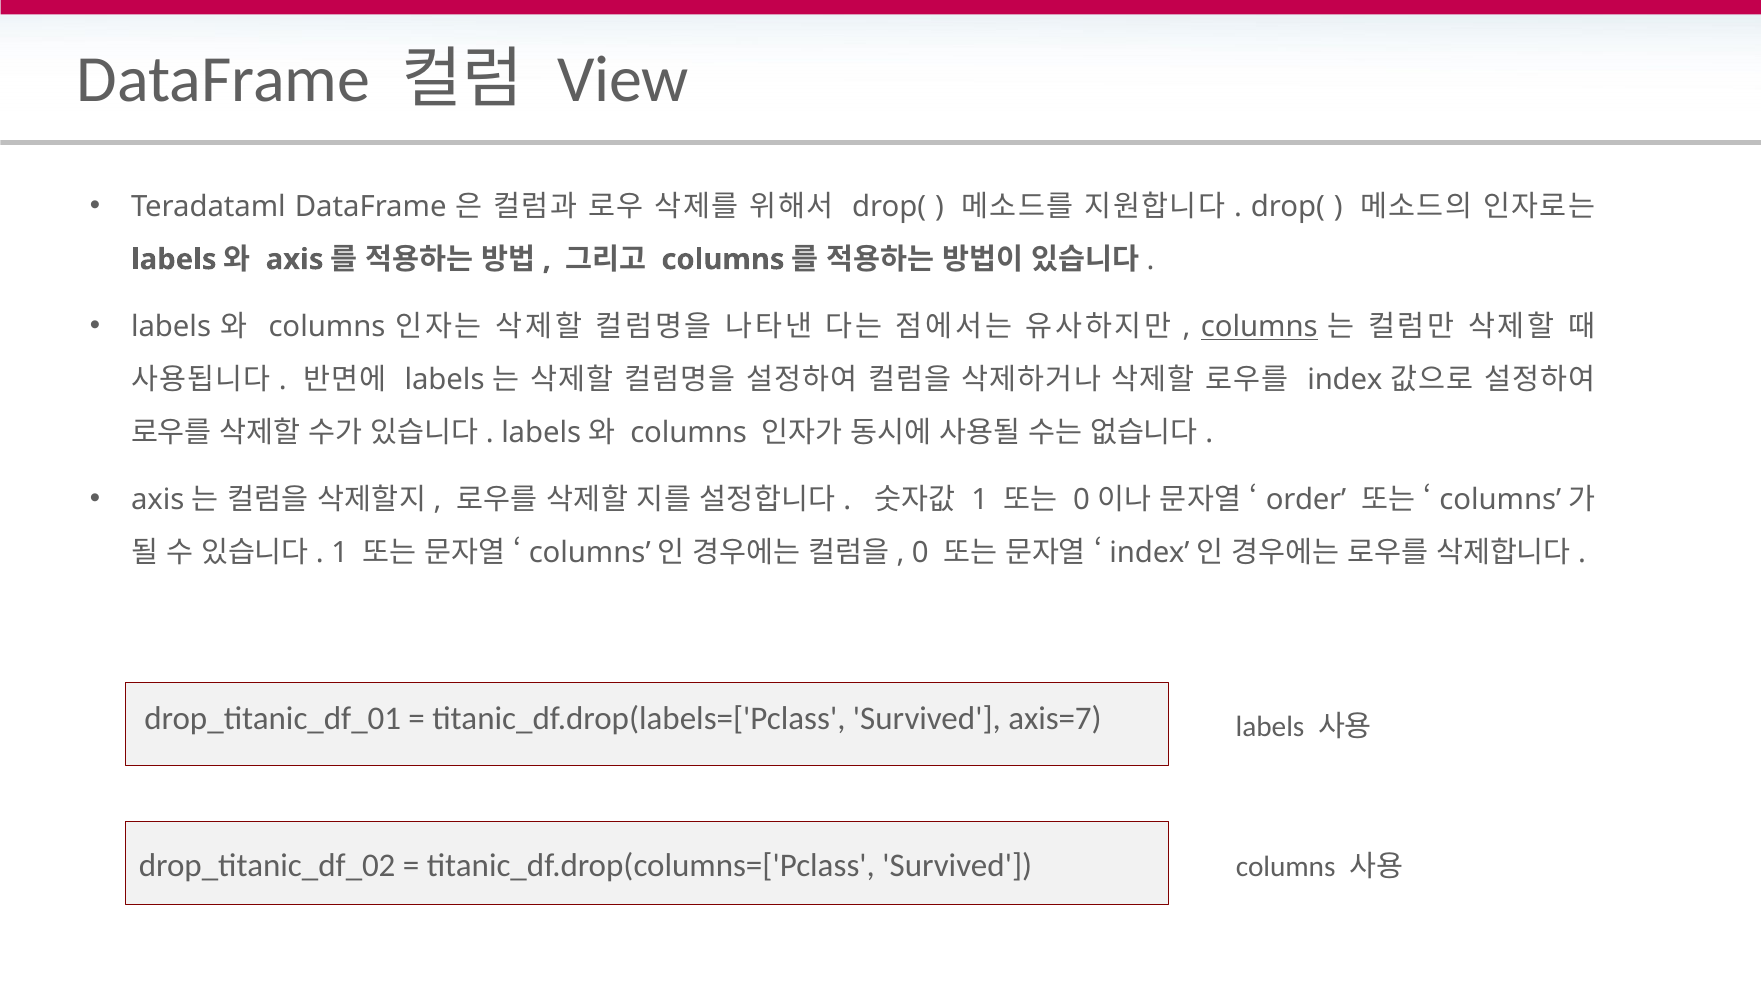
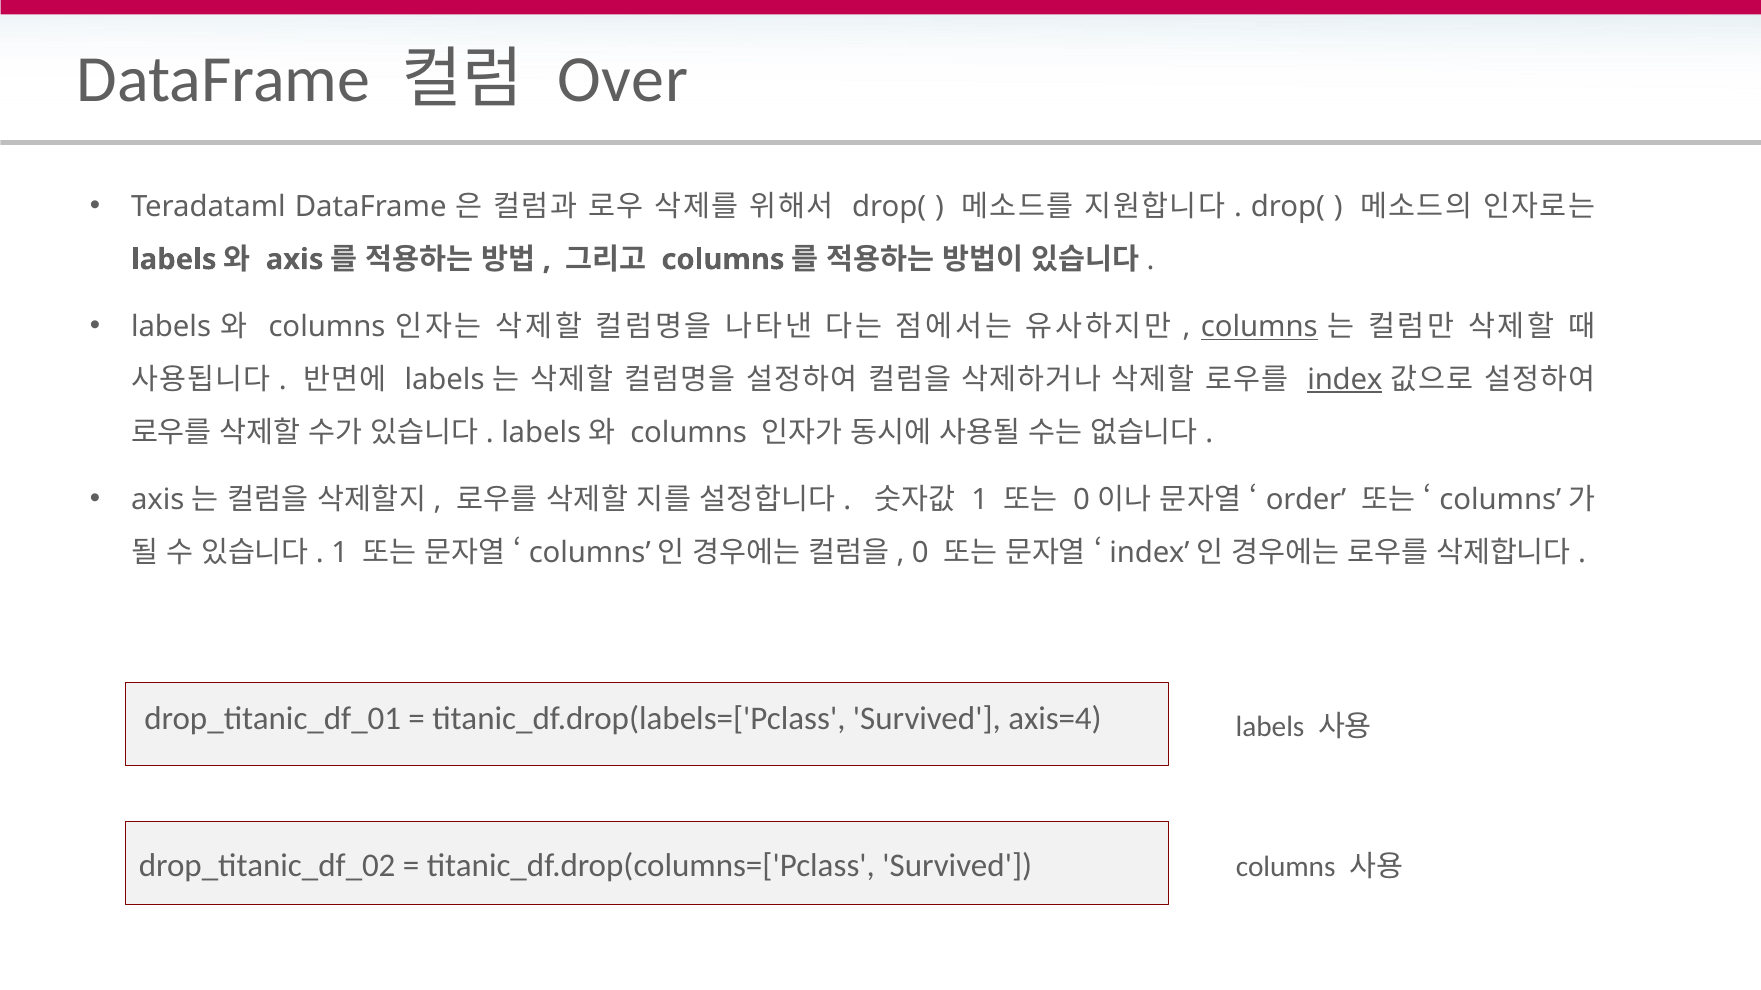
View: View -> Over
index underline: none -> present
axis=7: axis=7 -> axis=4
